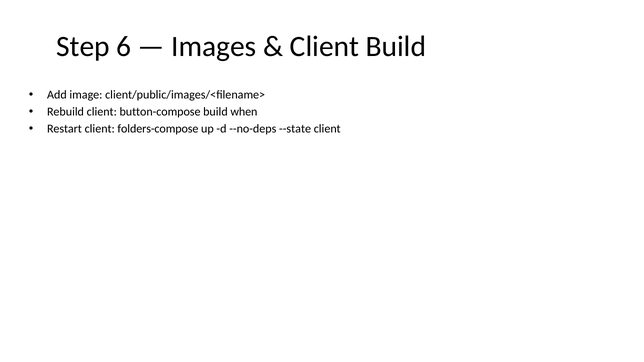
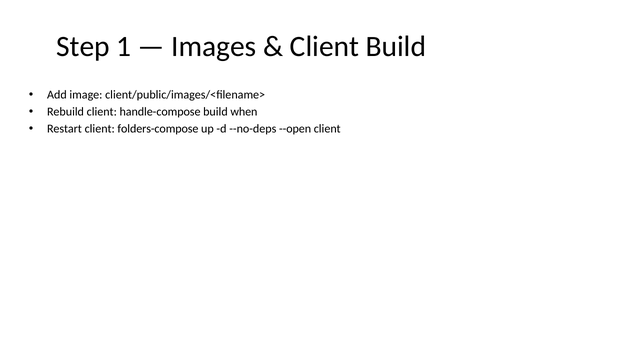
6: 6 -> 1
button-compose: button-compose -> handle-compose
--state: --state -> --open
